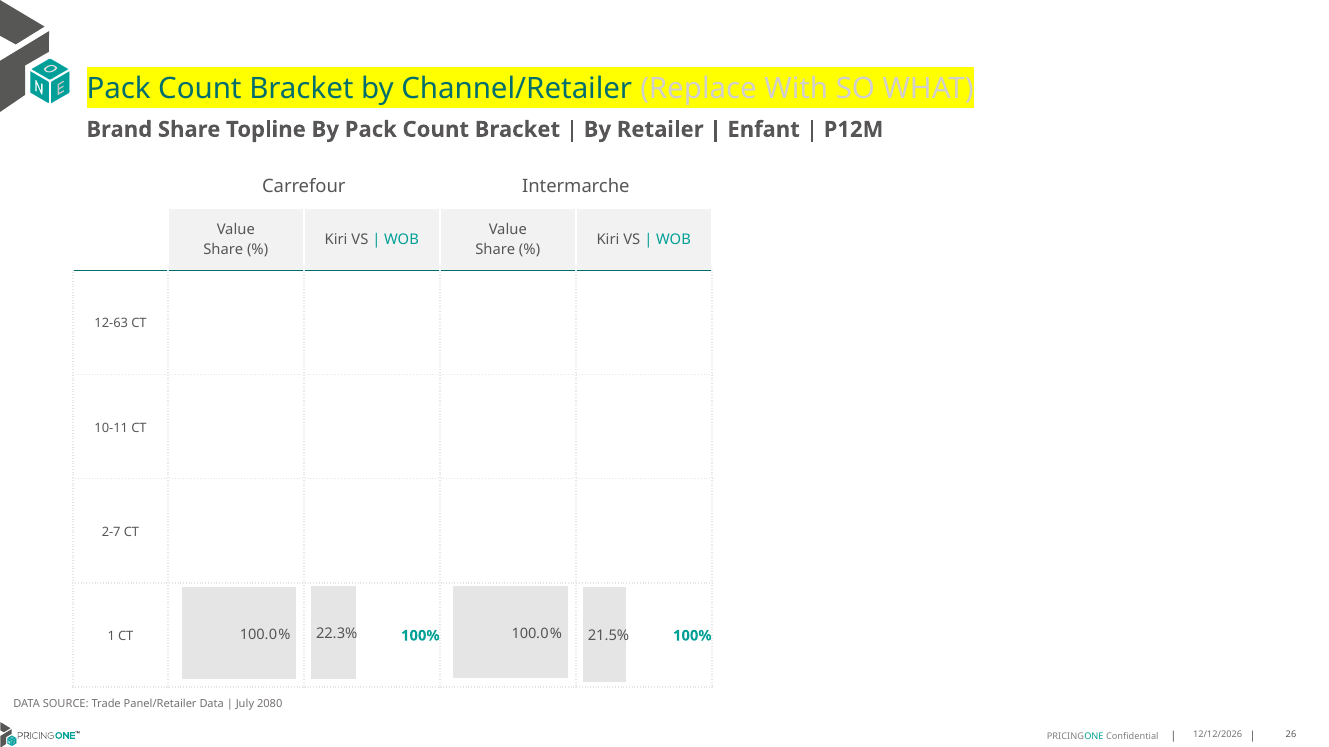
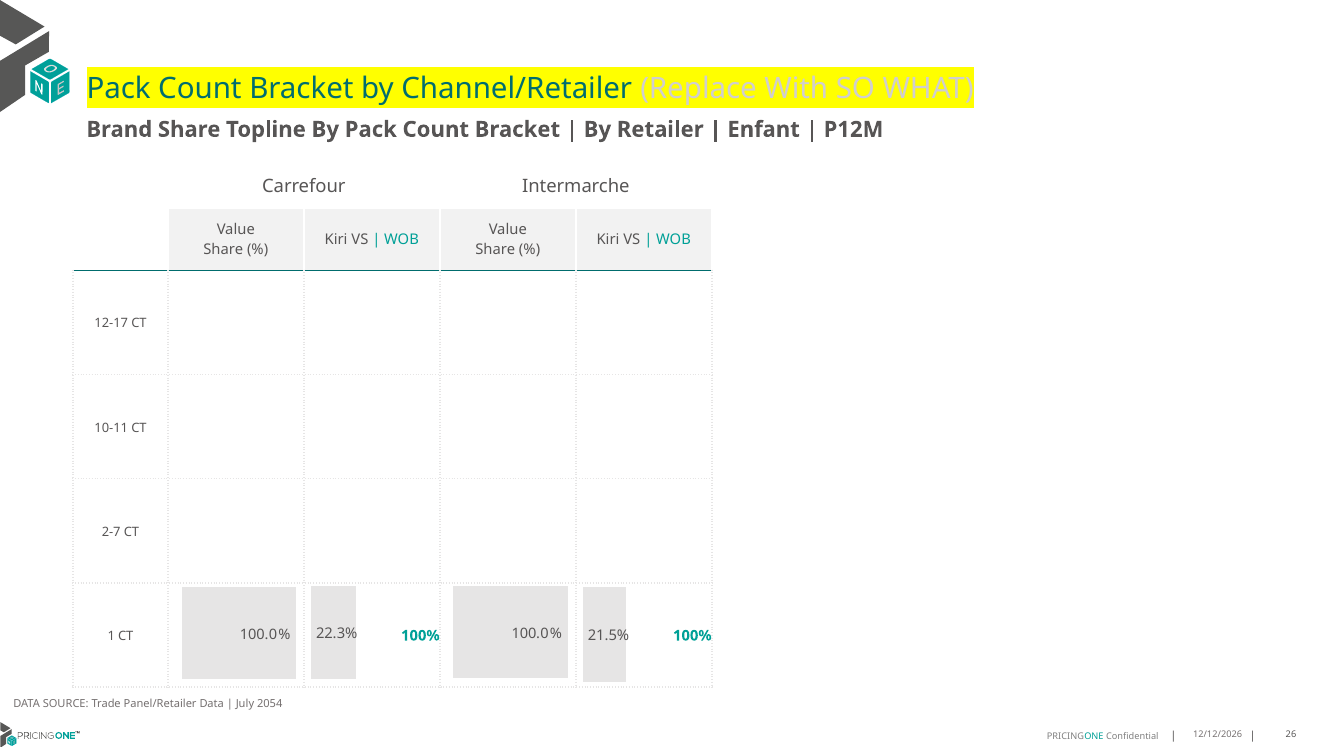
12-63: 12-63 -> 12-17
2080: 2080 -> 2054
